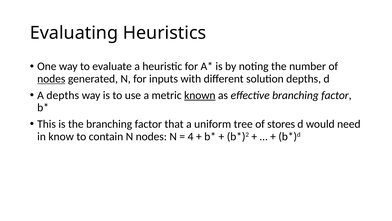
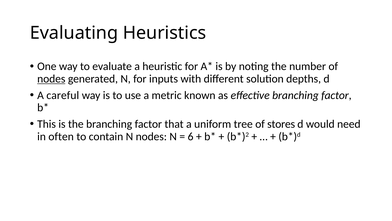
A depths: depths -> careful
known underline: present -> none
know: know -> often
4: 4 -> 6
